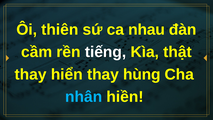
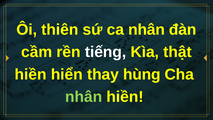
ca nhau: nhau -> nhân
thay at (31, 74): thay -> hiền
nhân at (84, 97) colour: light blue -> light green
